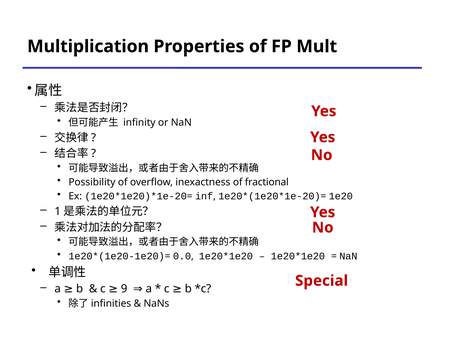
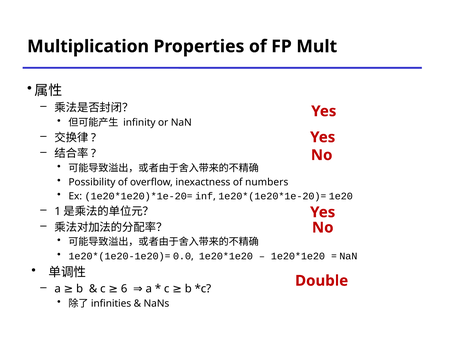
fractional: fractional -> numbers
Special: Special -> Double
9: 9 -> 6
